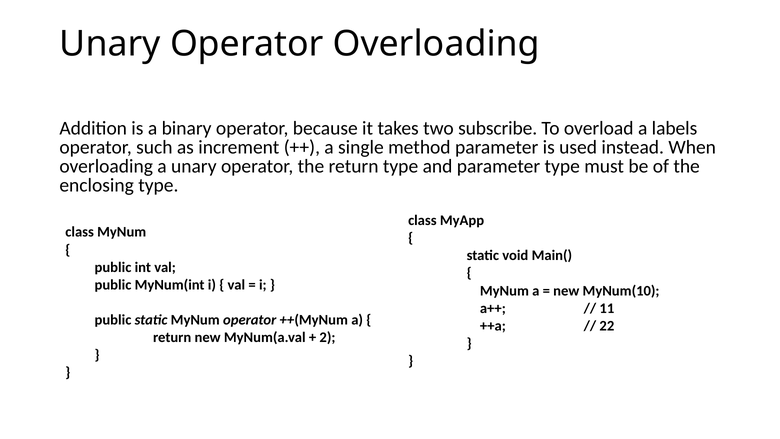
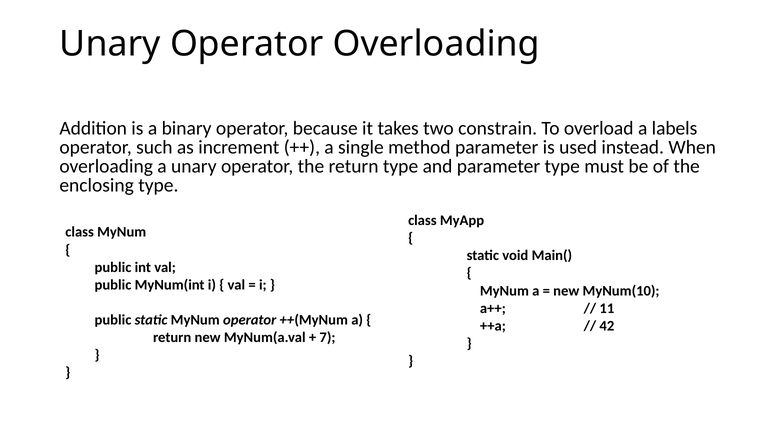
subscribe: subscribe -> constrain
22: 22 -> 42
2: 2 -> 7
